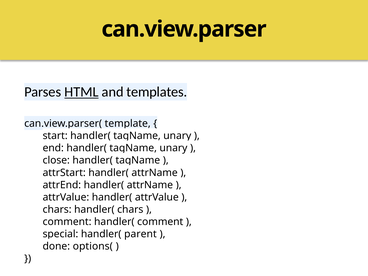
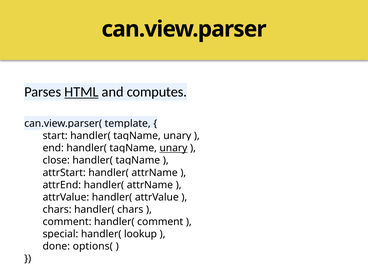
templates: templates -> computes
unary at (173, 148) underline: none -> present
parent: parent -> lookup
